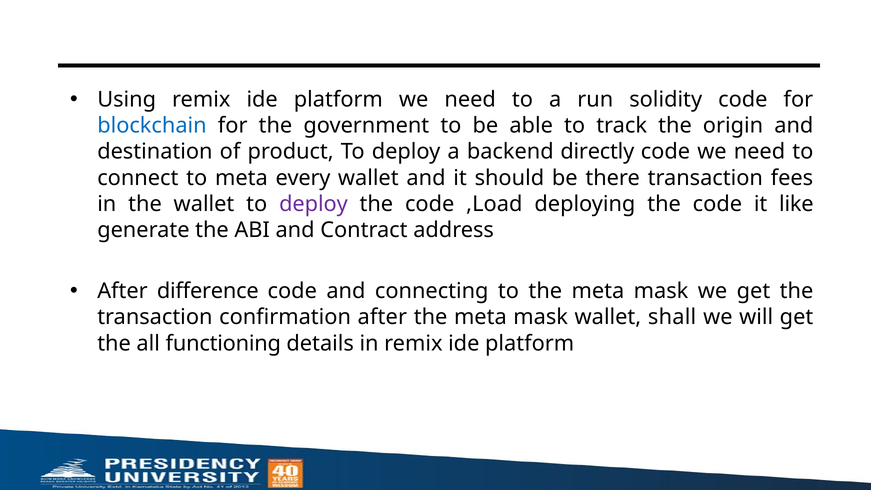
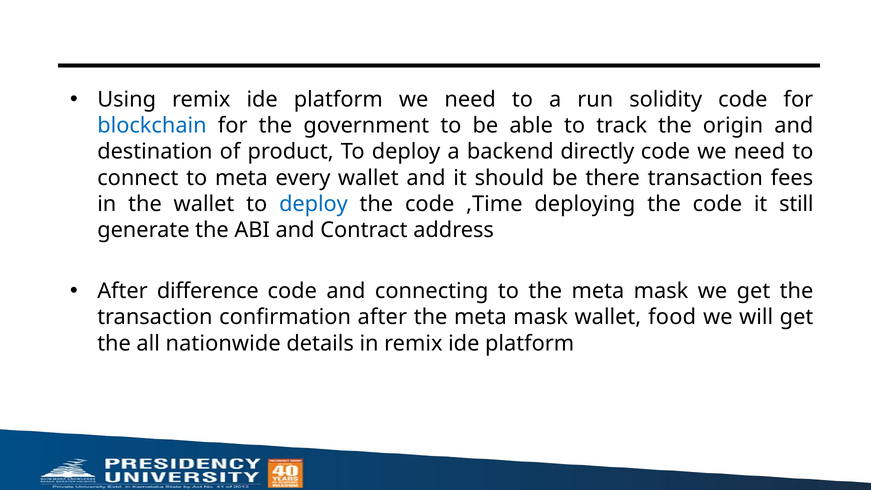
deploy at (313, 204) colour: purple -> blue
,Load: ,Load -> ,Time
like: like -> still
shall: shall -> food
functioning: functioning -> nationwide
